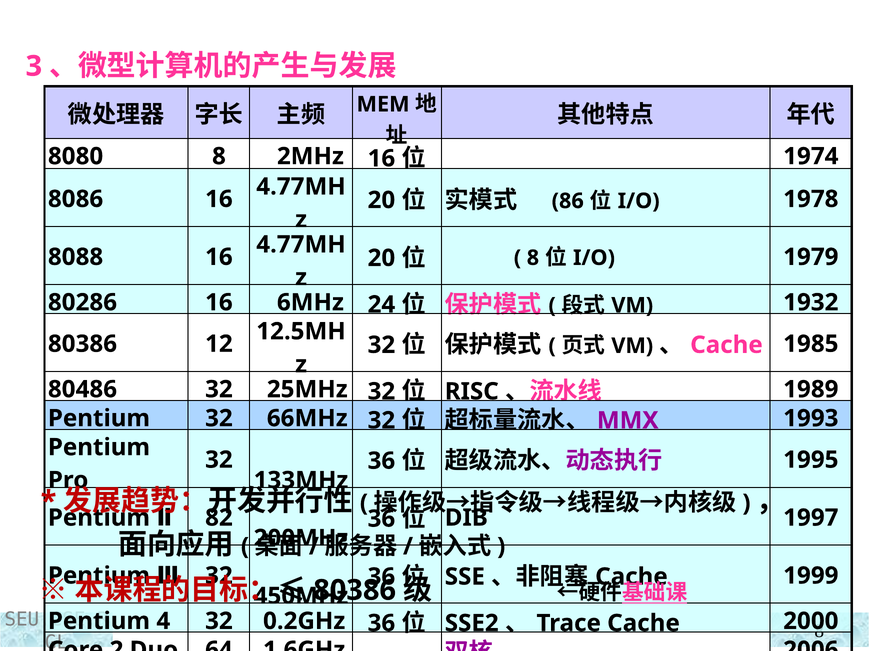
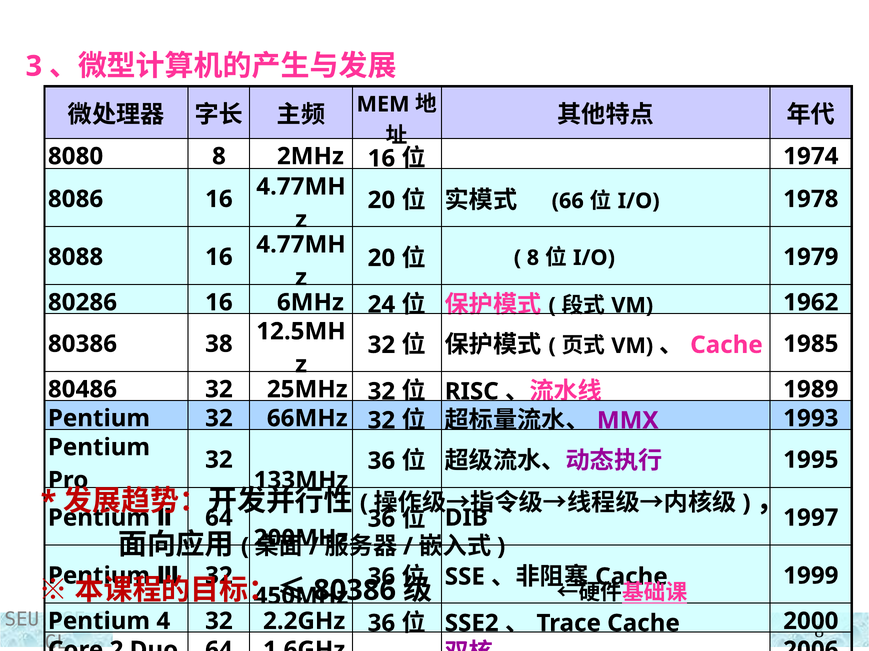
86: 86 -> 66
1932: 1932 -> 1962
12: 12 -> 38
82 at (219, 518): 82 -> 64
0.2GHz: 0.2GHz -> 2.2GHz
